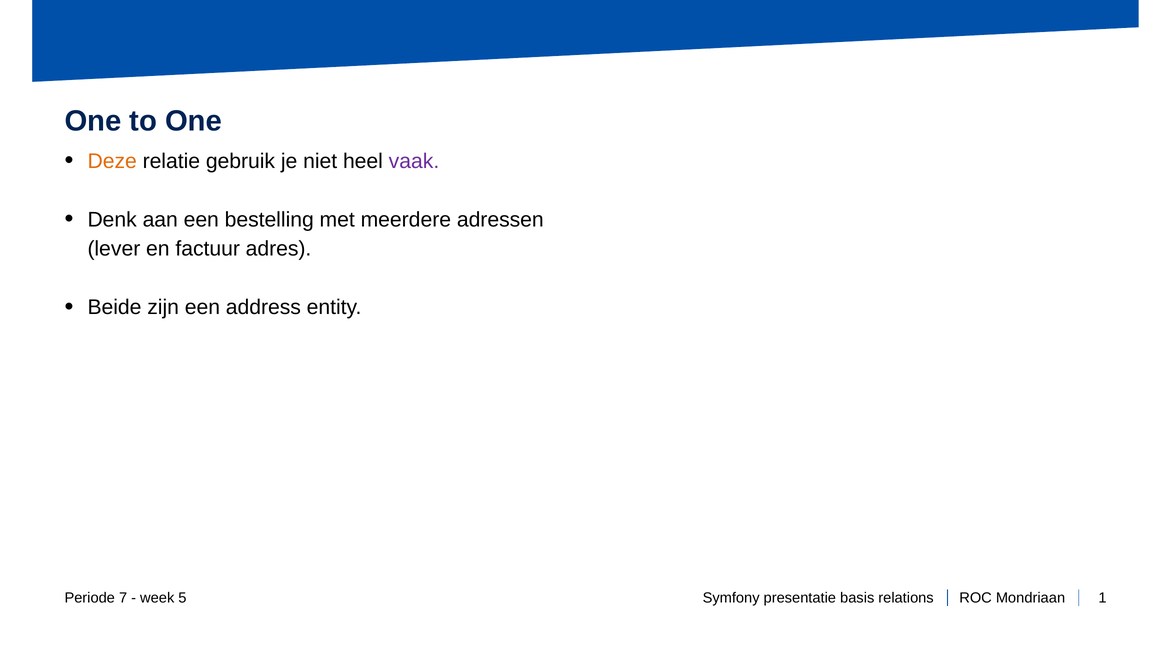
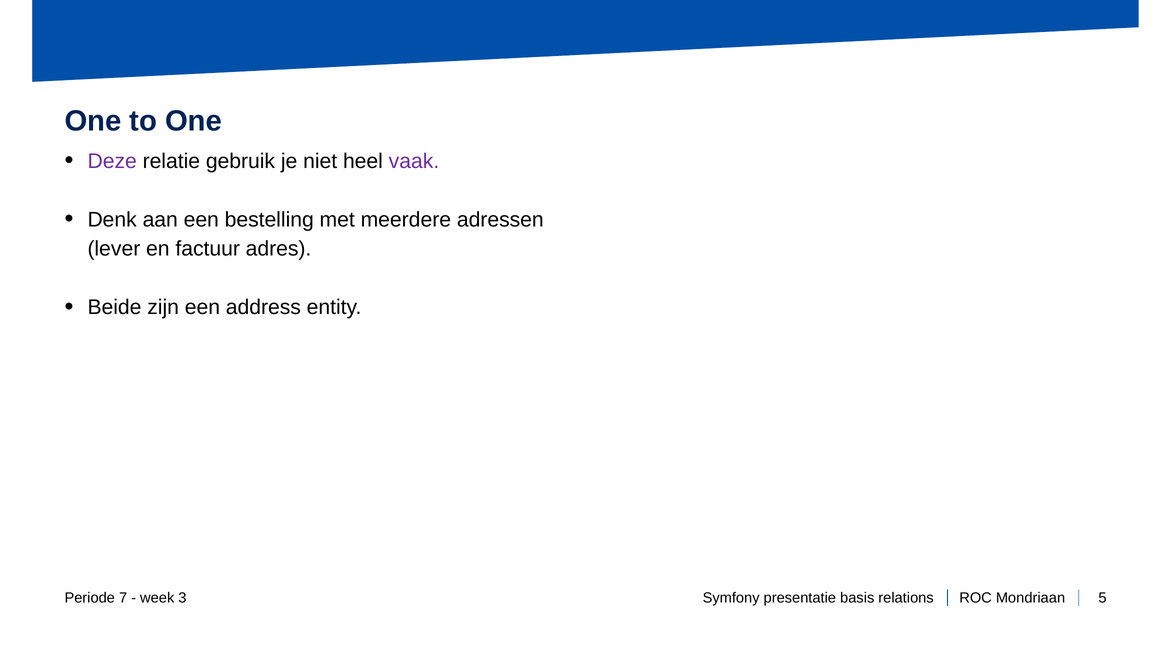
Deze colour: orange -> purple
5: 5 -> 3
1: 1 -> 5
